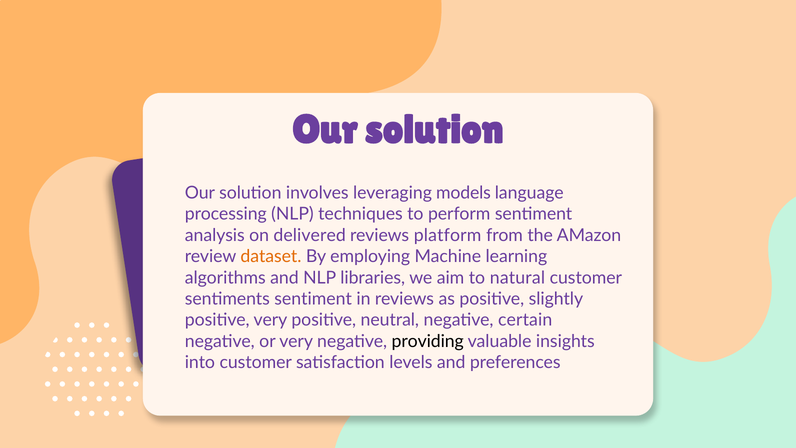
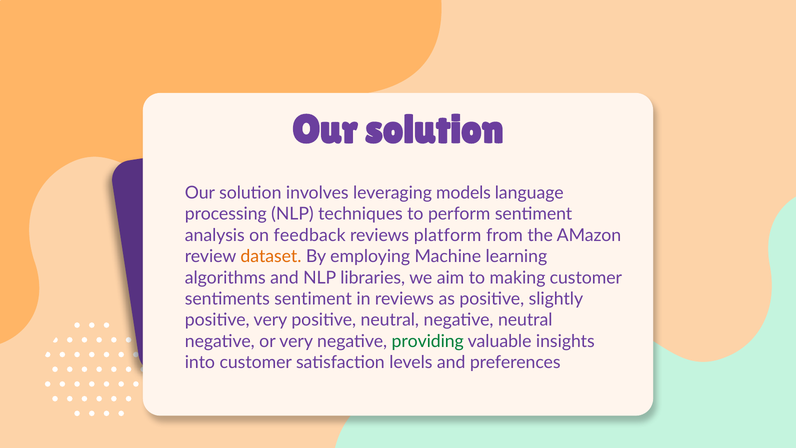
delivered: delivered -> feedback
natural: natural -> making
negative certain: certain -> neutral
providing colour: black -> green
